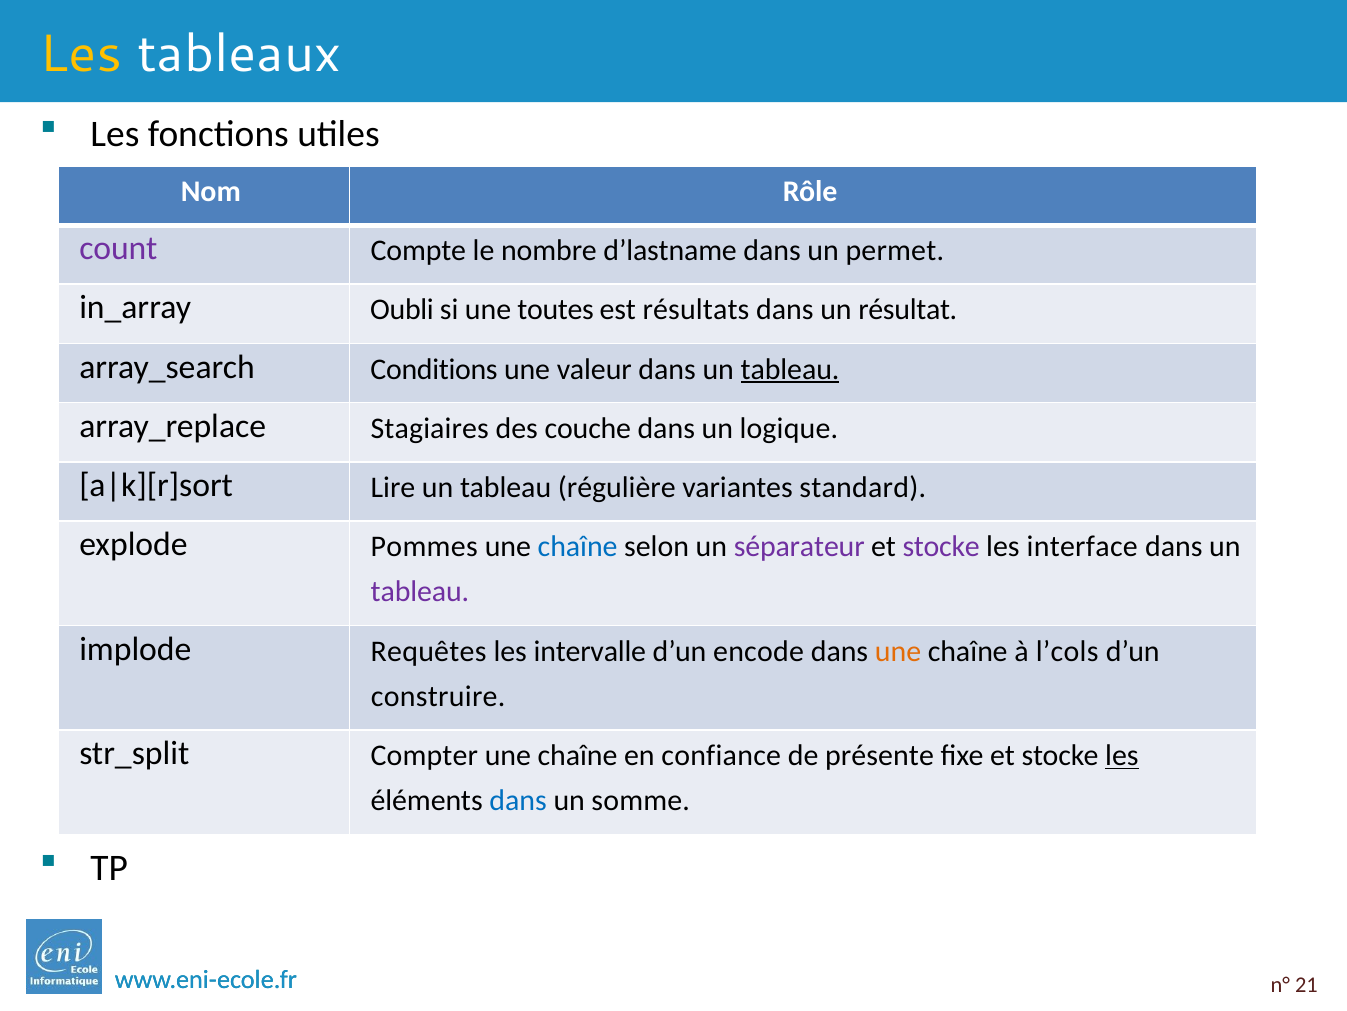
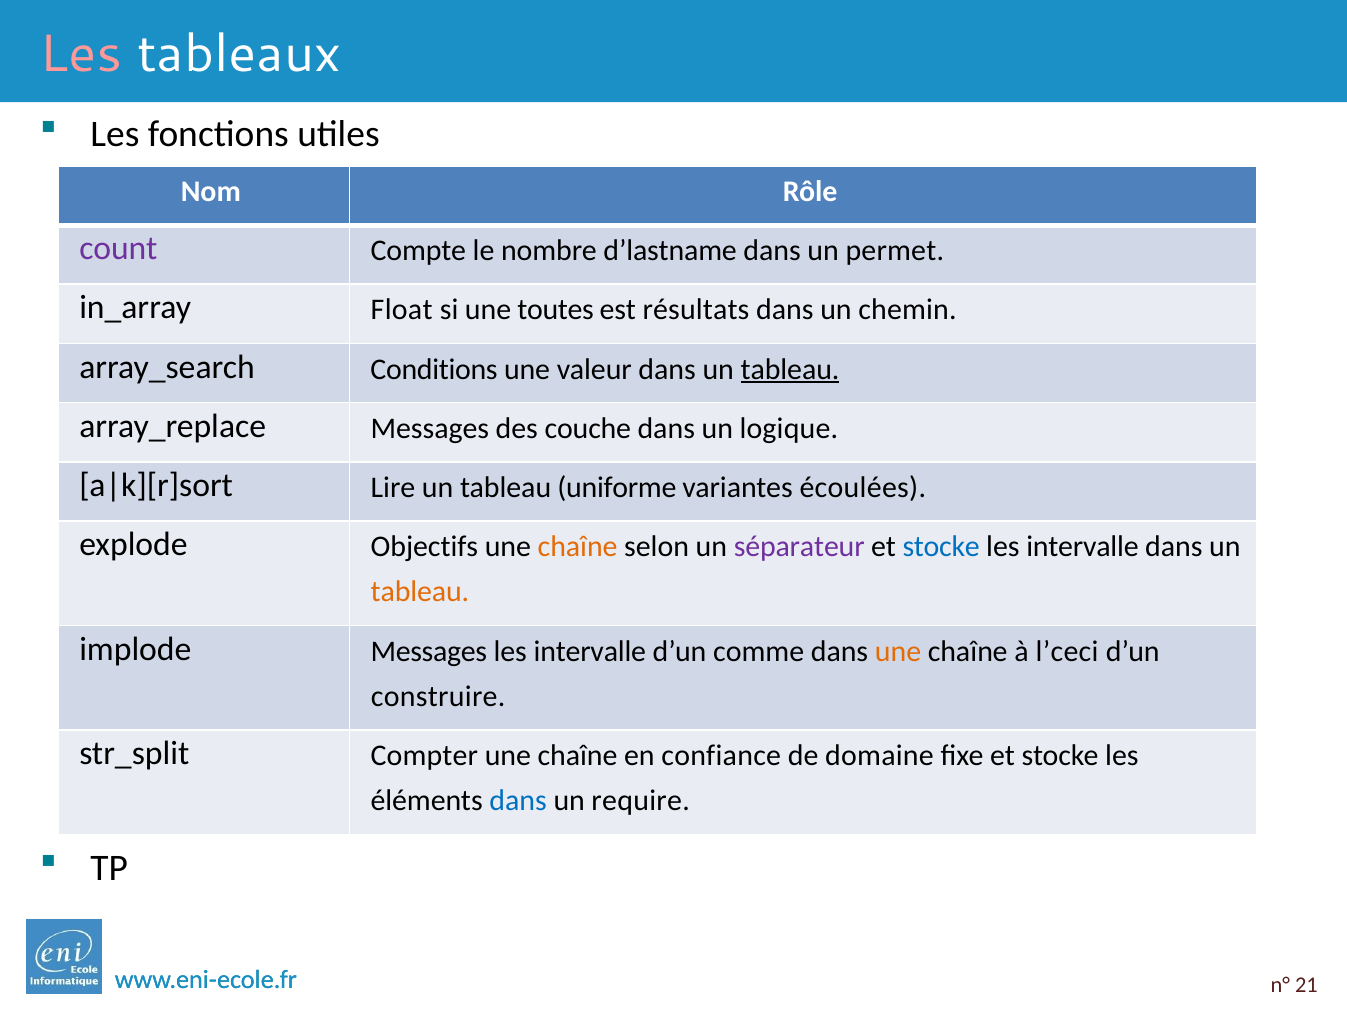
Les at (81, 55) colour: yellow -> pink
Oubli: Oubli -> Float
résultat: résultat -> chemin
Stagiaires at (430, 428): Stagiaires -> Messages
régulière: régulière -> uniforme
standard: standard -> écoulées
Pommes: Pommes -> Objectifs
chaîne at (578, 546) colour: blue -> orange
stocke at (941, 546) colour: purple -> blue
interface at (1082, 546): interface -> intervalle
tableau at (420, 591) colour: purple -> orange
implode Requêtes: Requêtes -> Messages
encode: encode -> comme
l’cols: l’cols -> l’ceci
présente: présente -> domaine
les at (1122, 755) underline: present -> none
somme: somme -> require
